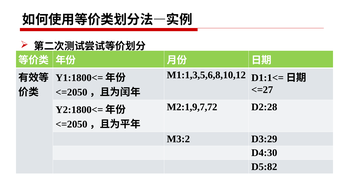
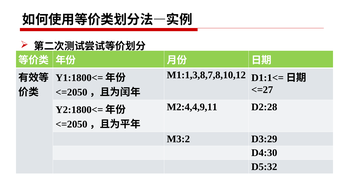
M1:1,3,5,6,8,10,12: M1:1,3,5,6,8,10,12 -> M1:1,3,8,7,8,10,12
M2:1,9,7,72: M2:1,9,7,72 -> M2:4,4,9,11
D5:82: D5:82 -> D5:32
